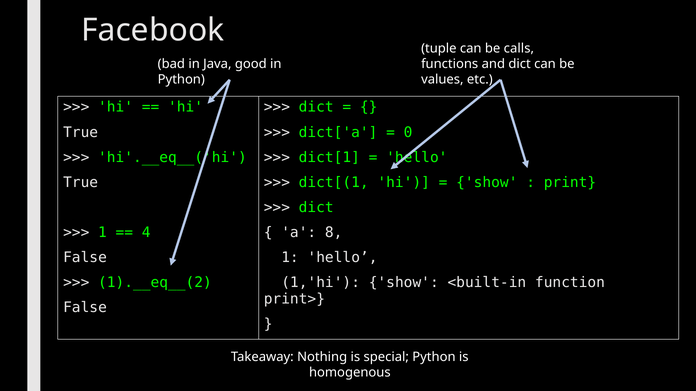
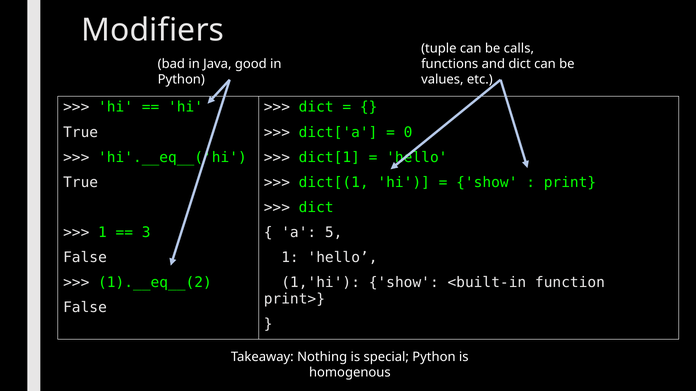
Facebook: Facebook -> Modifiers
4: 4 -> 3
8: 8 -> 5
